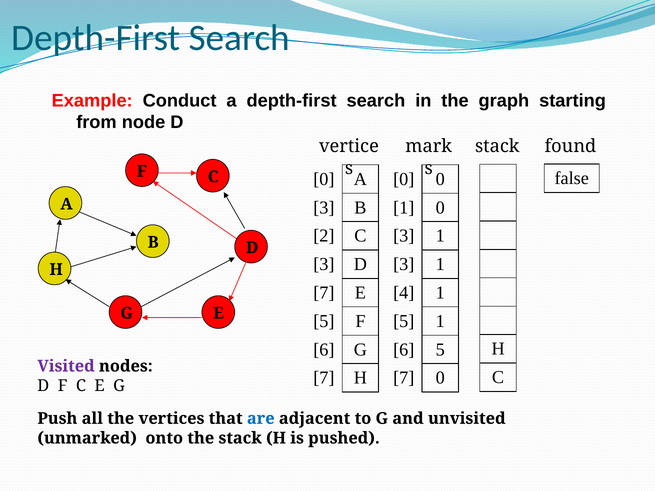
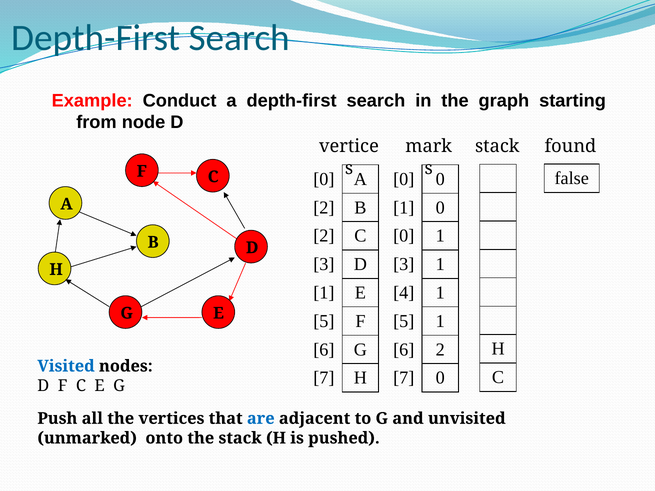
3 at (324, 208): 3 -> 2
3 at (404, 236): 3 -> 0
7 at (324, 293): 7 -> 1
6 5: 5 -> 2
Visited colour: purple -> blue
